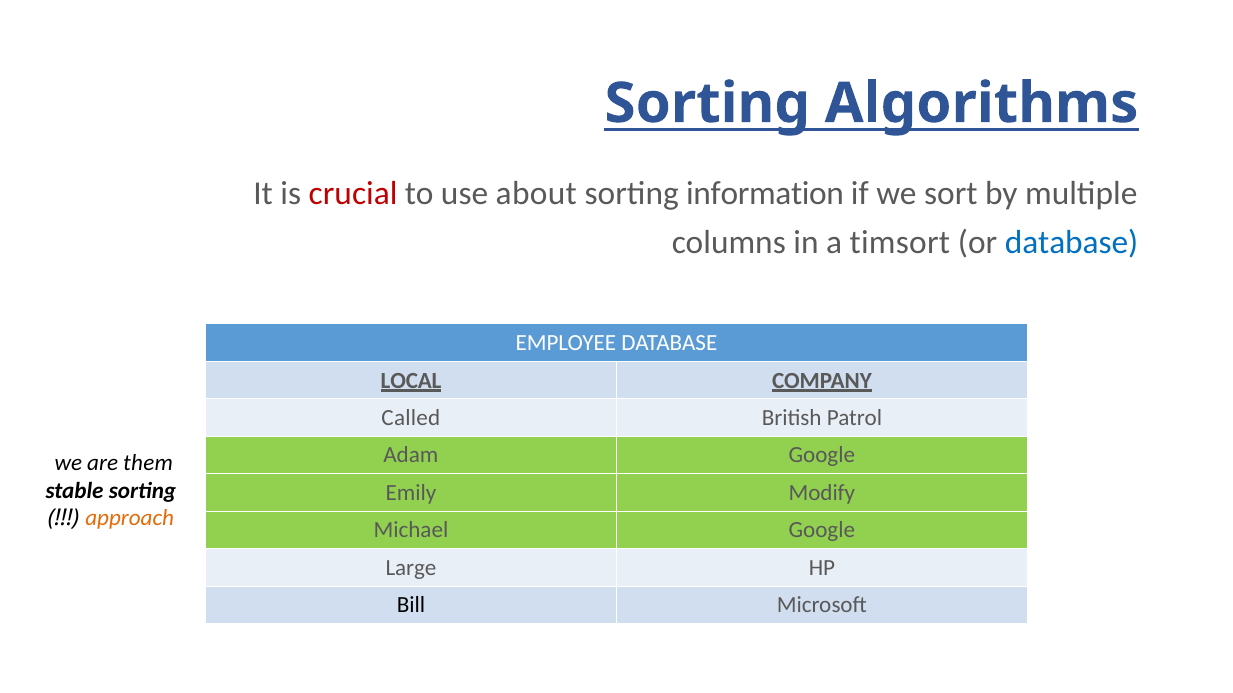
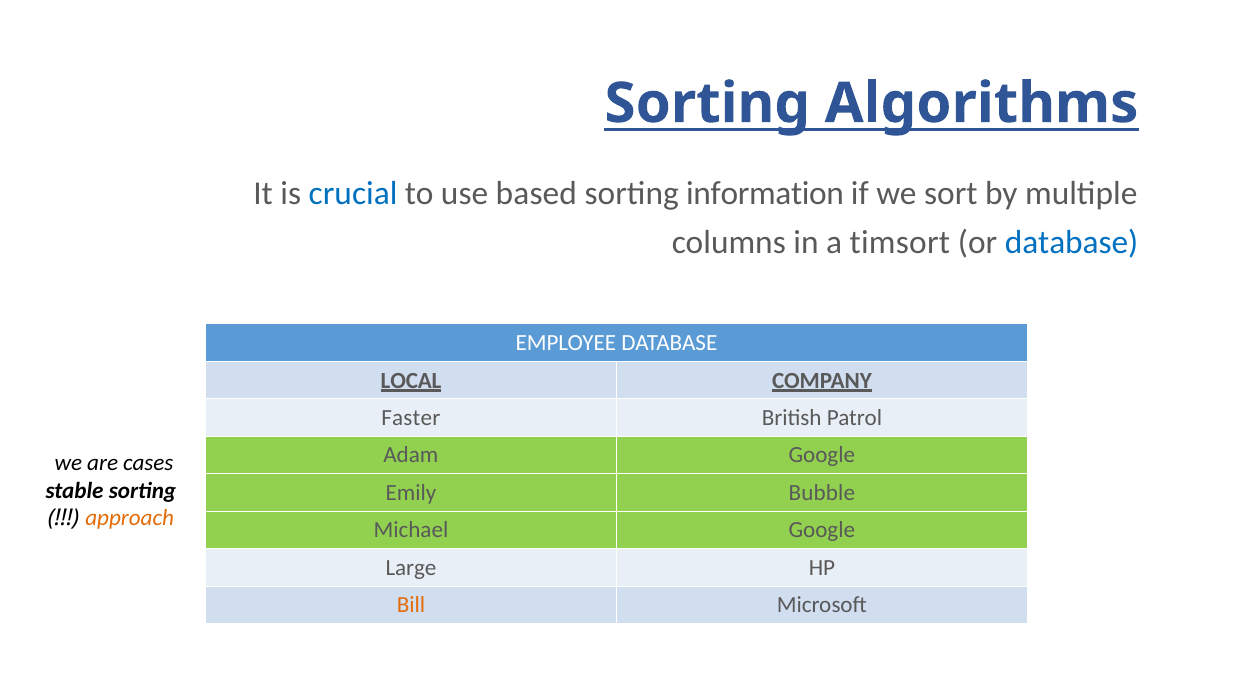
crucial colour: red -> blue
about: about -> based
Called: Called -> Faster
them: them -> cases
Modify: Modify -> Bubble
Bill colour: black -> orange
